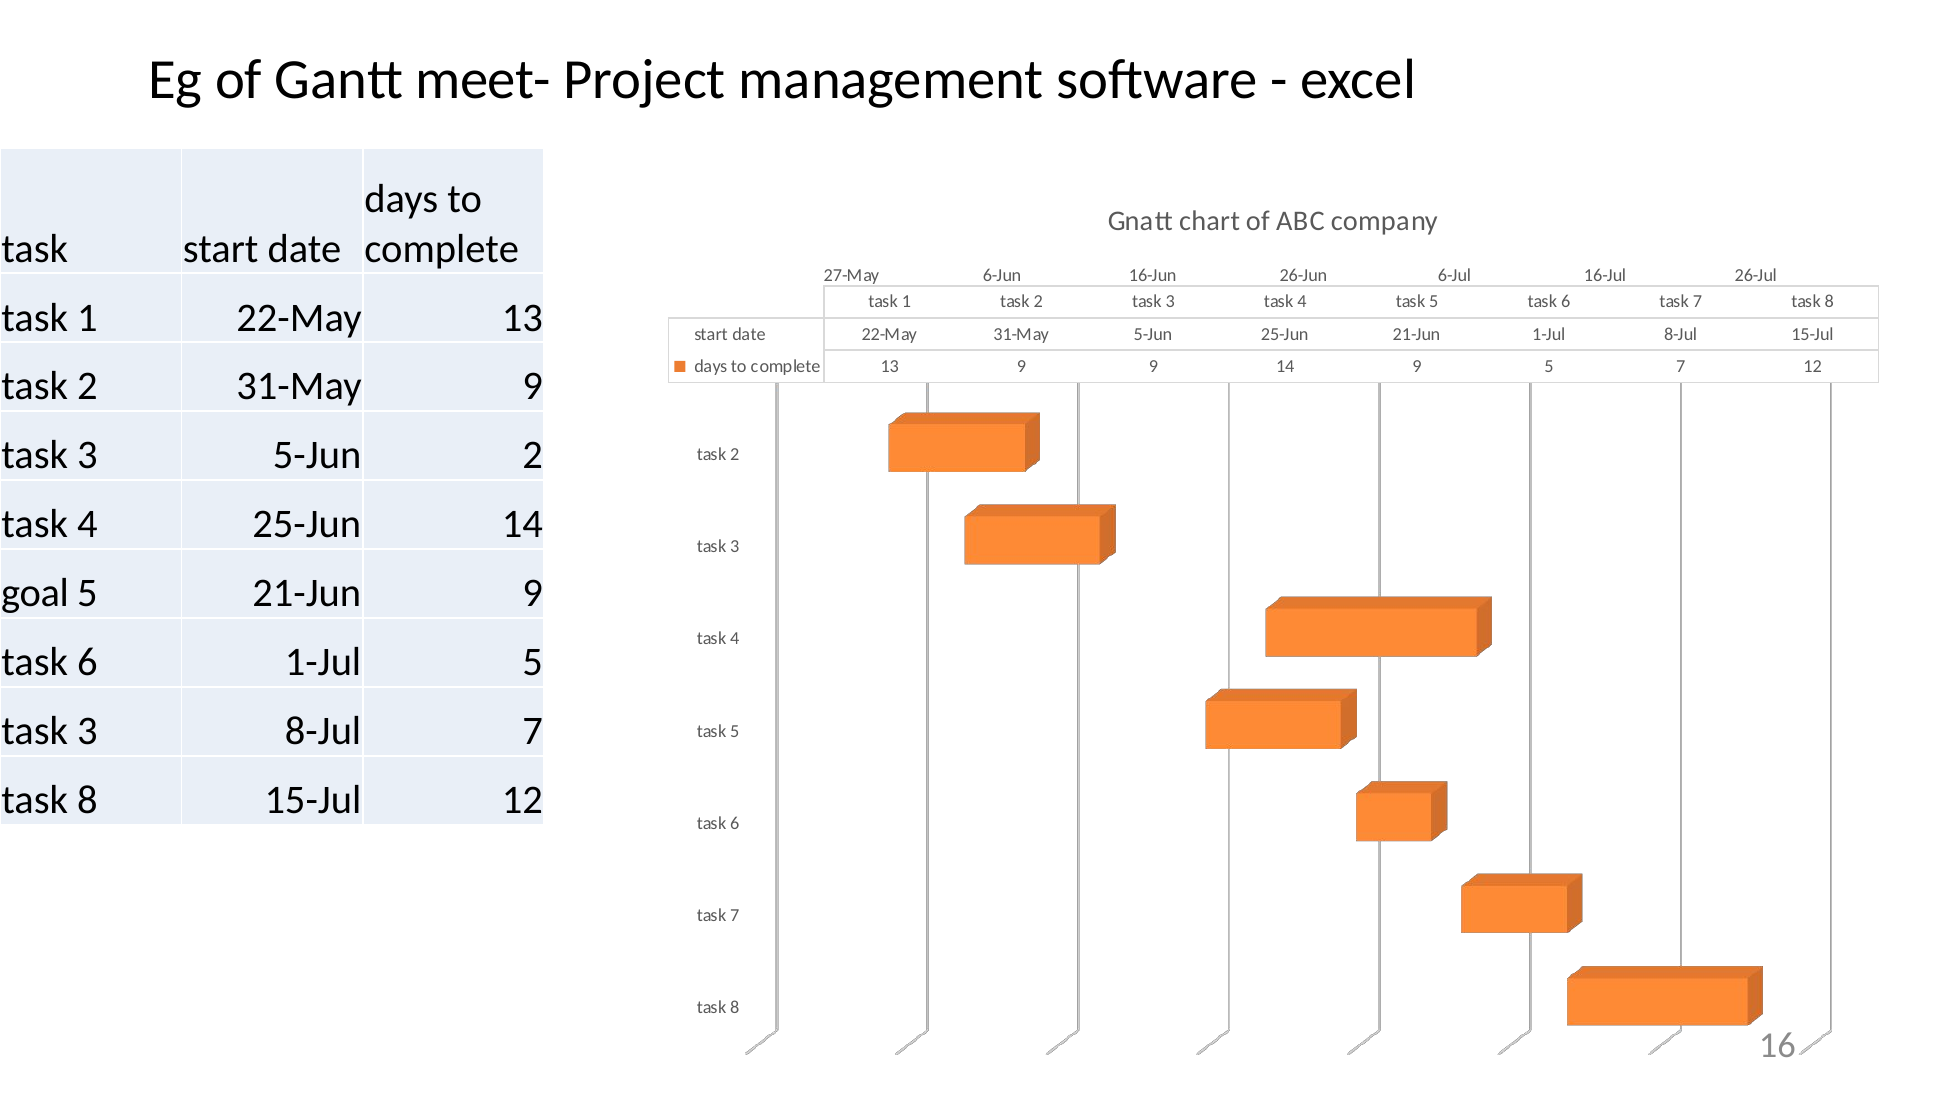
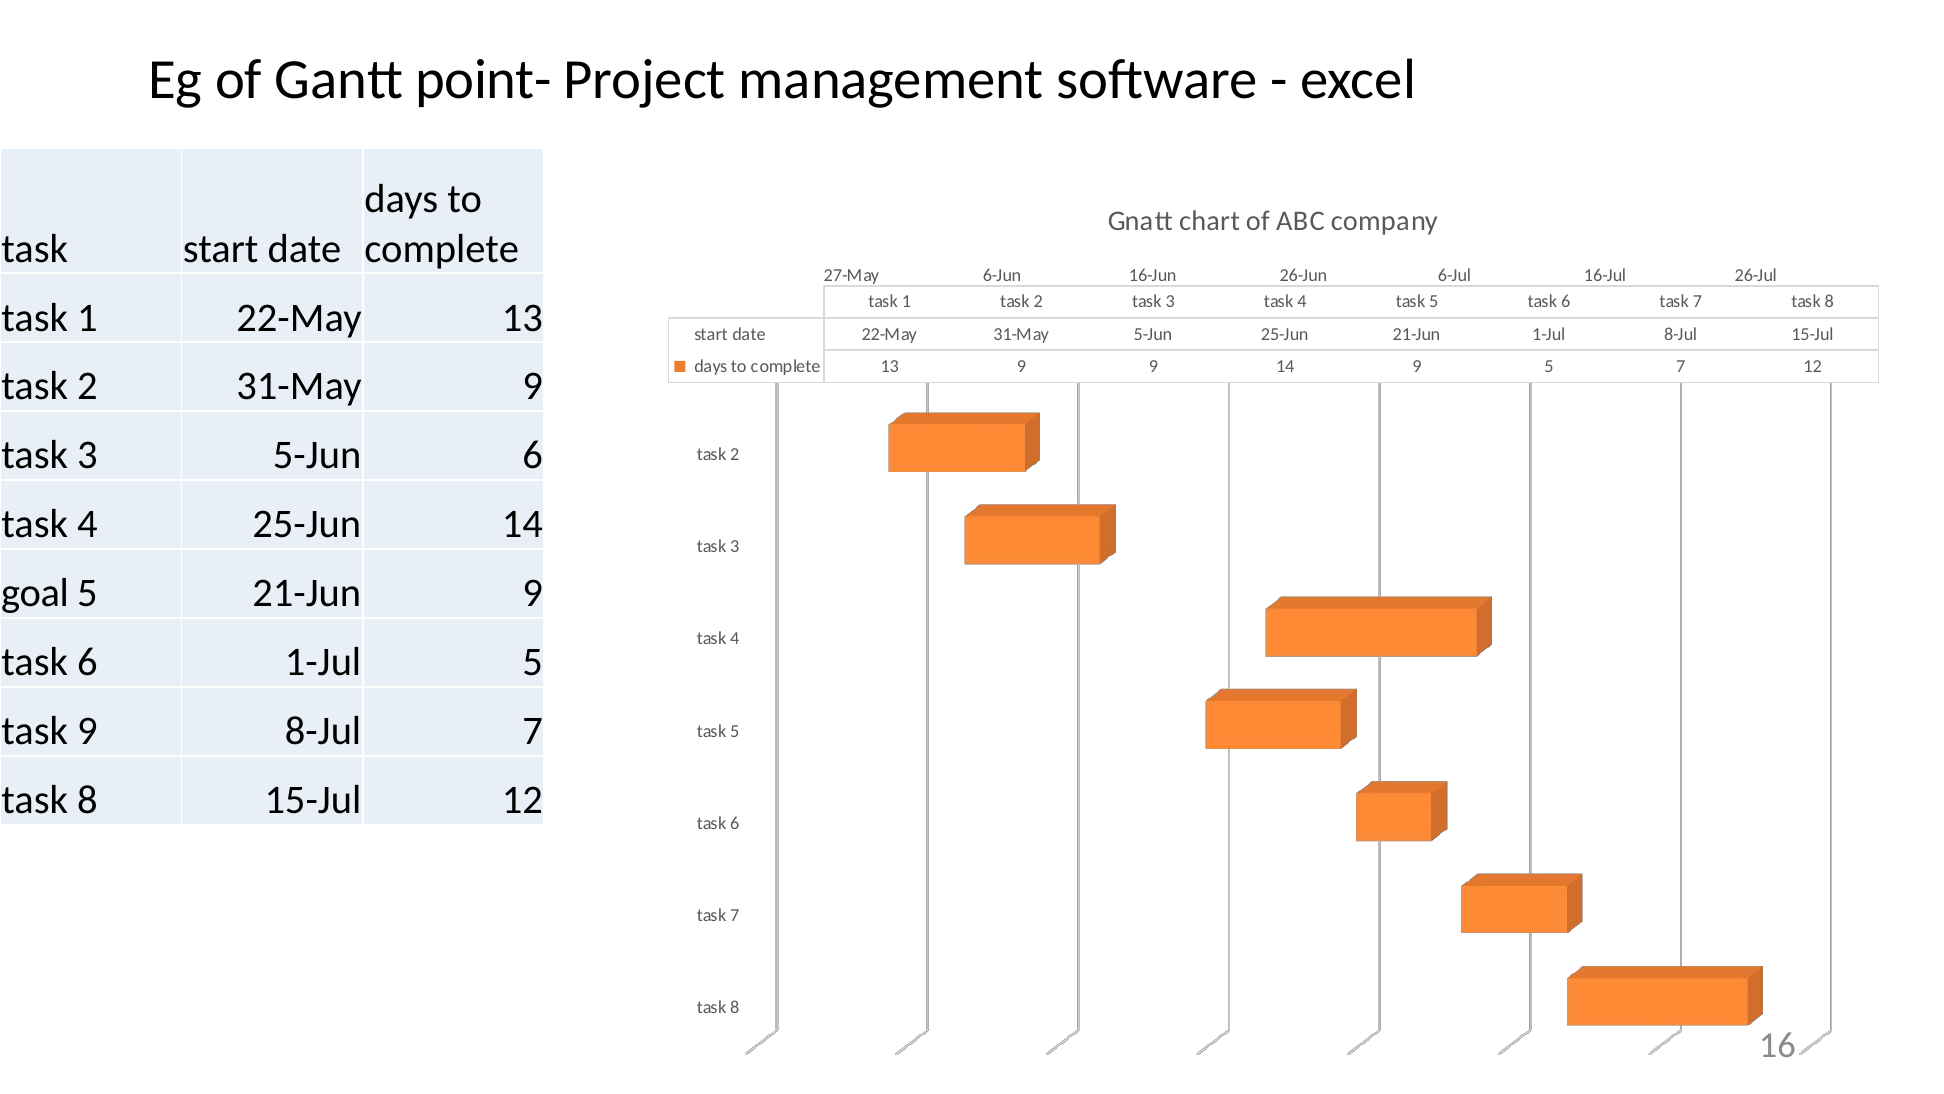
meet-: meet- -> point-
5-Jun 2: 2 -> 6
3 at (87, 731): 3 -> 9
